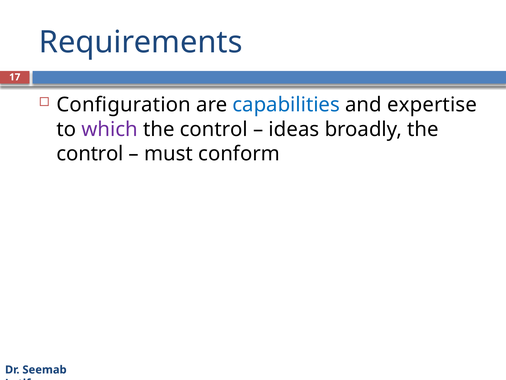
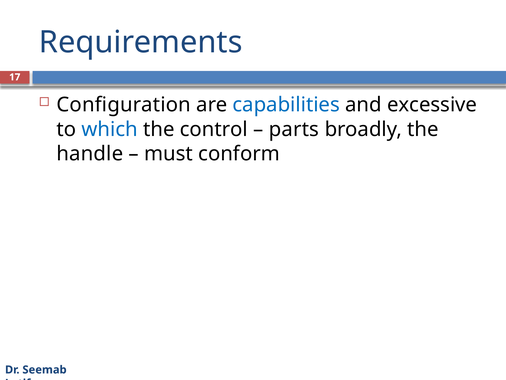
expertise: expertise -> excessive
which colour: purple -> blue
ideas: ideas -> parts
control at (90, 154): control -> handle
